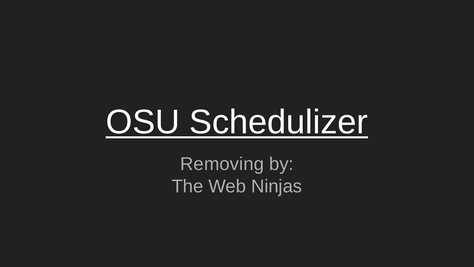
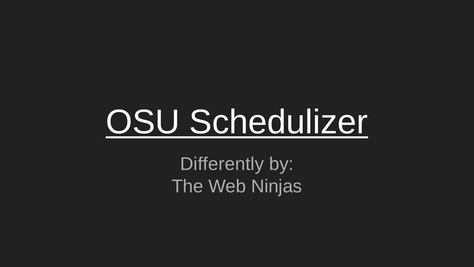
Removing: Removing -> Differently
